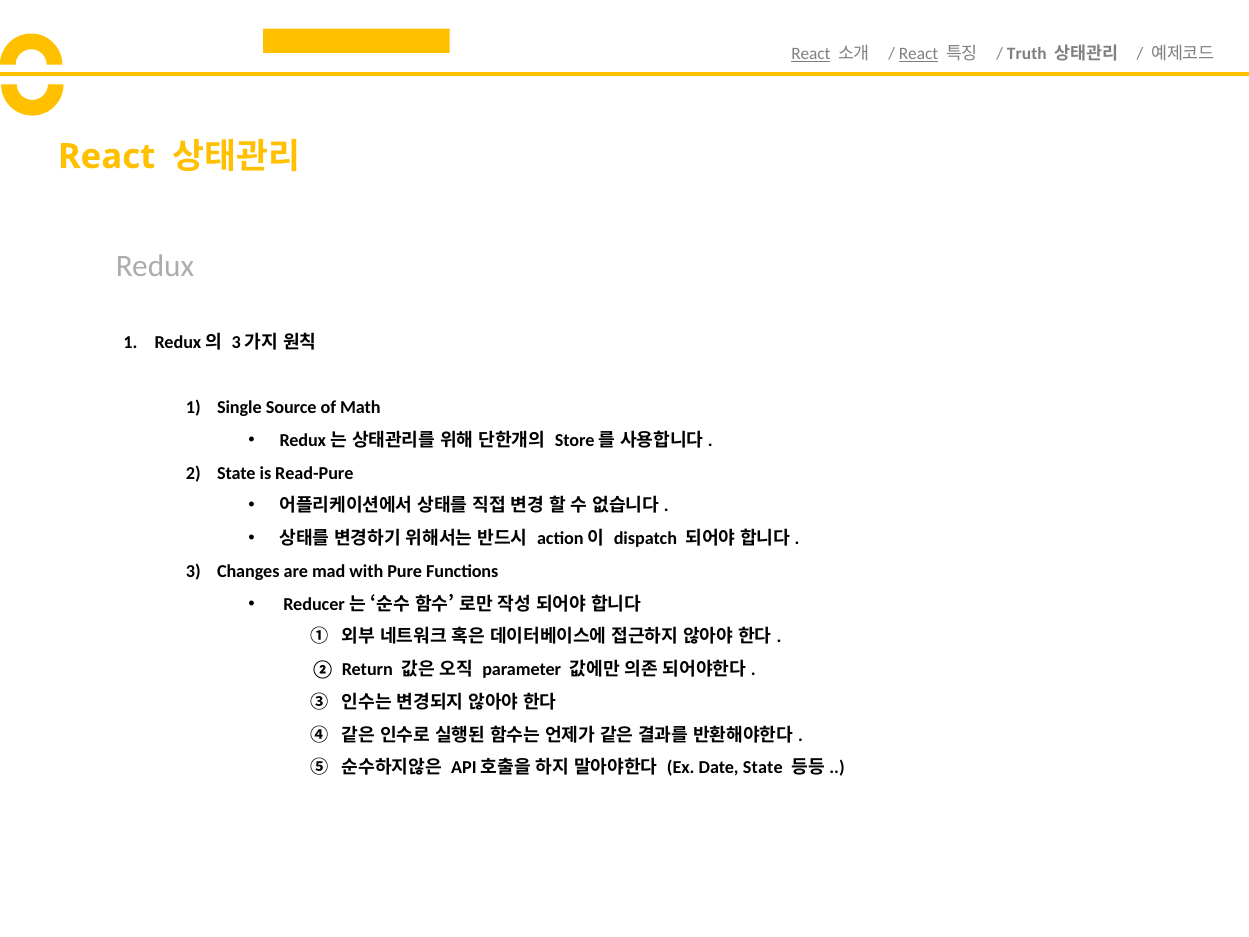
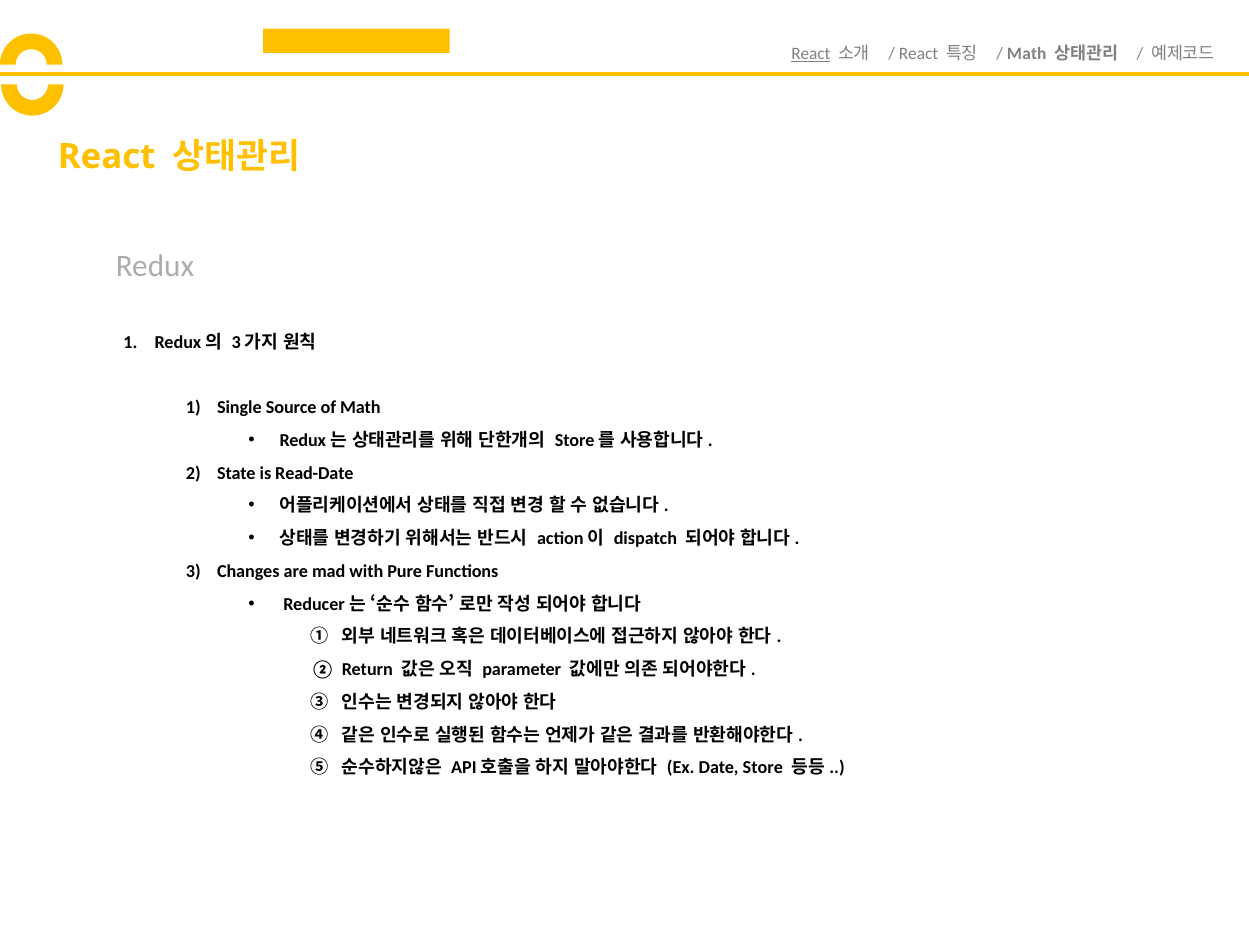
React at (918, 54) underline: present -> none
Truth at (1027, 54): Truth -> Math
Read-Pure: Read-Pure -> Read-Date
Date State: State -> Store
